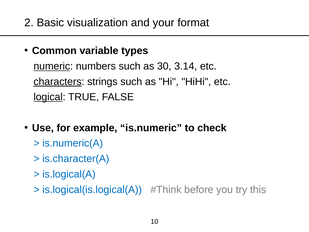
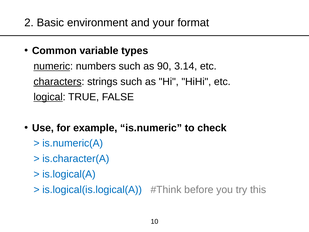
visualization: visualization -> environment
30: 30 -> 90
